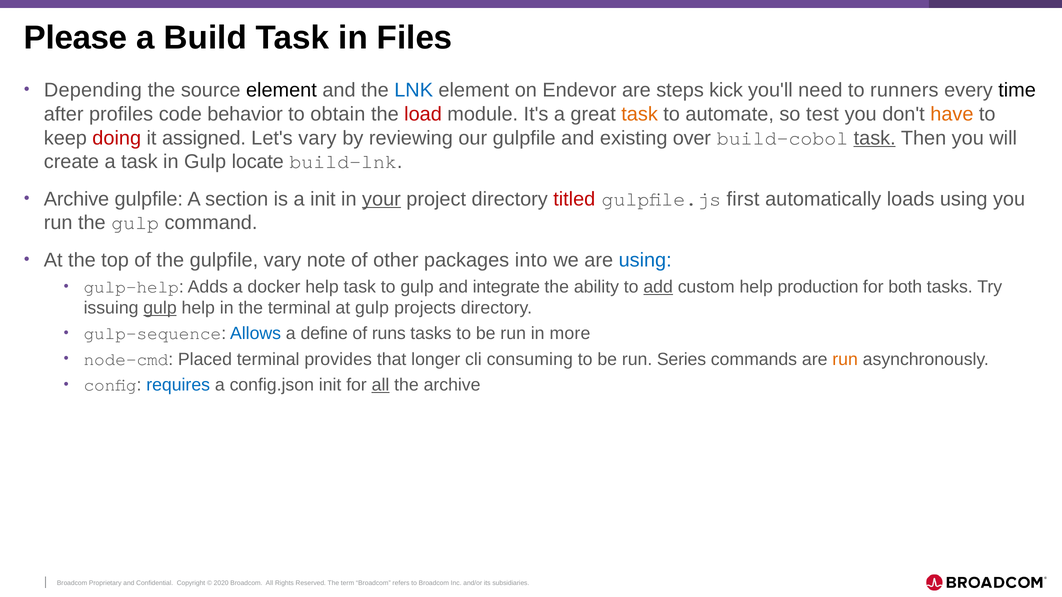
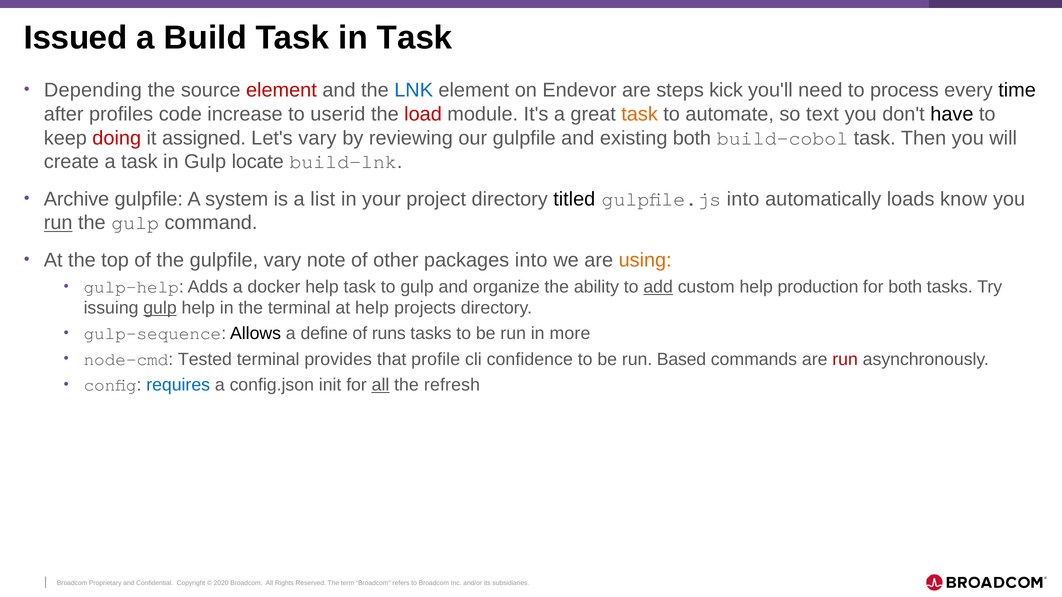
Please: Please -> Issued
in Files: Files -> Task
element at (281, 90) colour: black -> red
runners: runners -> process
behavior: behavior -> increase
obtain: obtain -> userid
test: test -> text
have colour: orange -> black
existing over: over -> both
task at (875, 138) underline: present -> none
section: section -> system
a init: init -> list
your underline: present -> none
titled colour: red -> black
gulpfile.js first: first -> into
loads using: using -> know
run at (58, 223) underline: none -> present
using at (645, 260) colour: blue -> orange
integrate: integrate -> organize
at gulp: gulp -> help
Allows colour: blue -> black
Placed: Placed -> Tested
longer: longer -> profile
consuming: consuming -> confidence
Series: Series -> Based
run at (845, 359) colour: orange -> red
the archive: archive -> refresh
